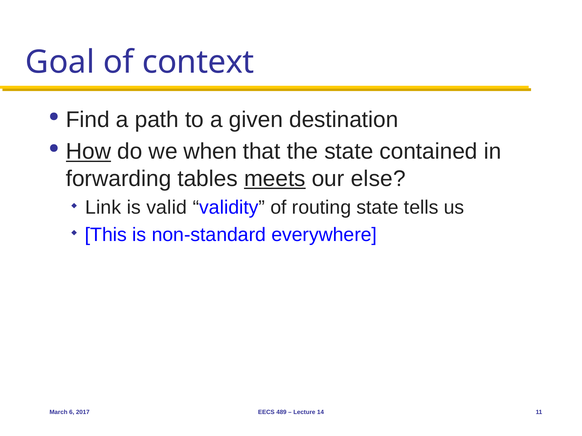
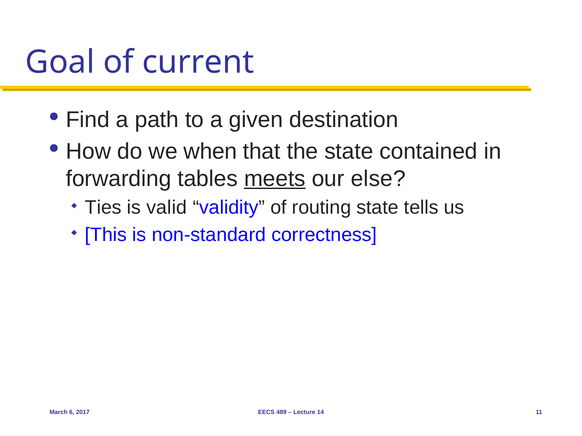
context: context -> current
How underline: present -> none
Link: Link -> Ties
everywhere: everywhere -> correctness
